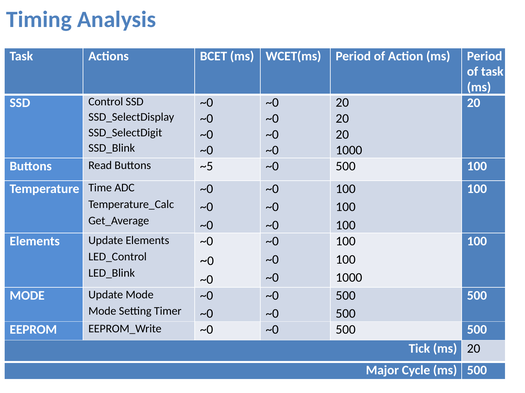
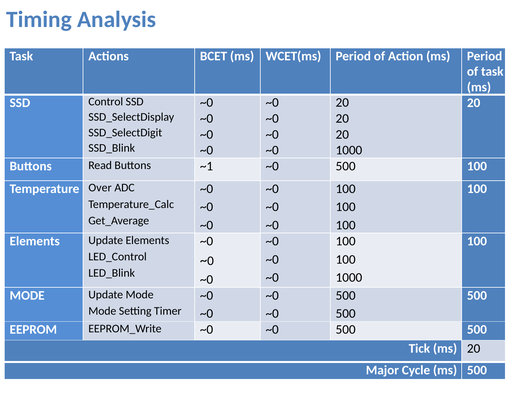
~5: ~5 -> ~1
Time: Time -> Over
